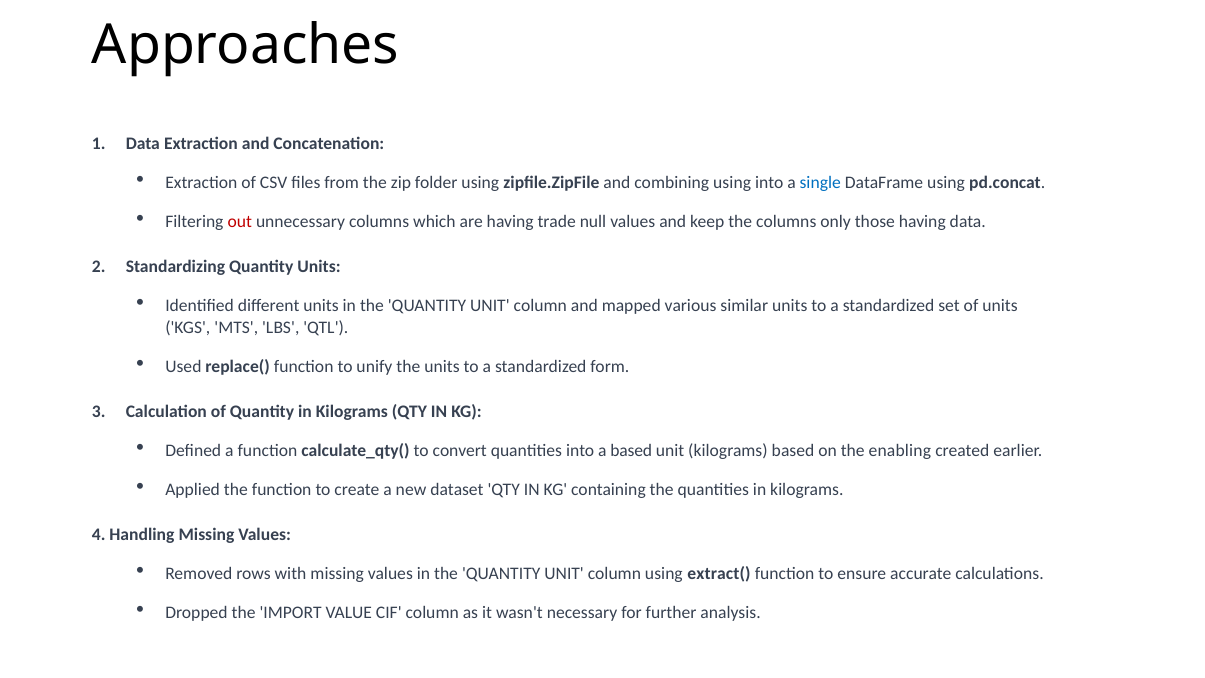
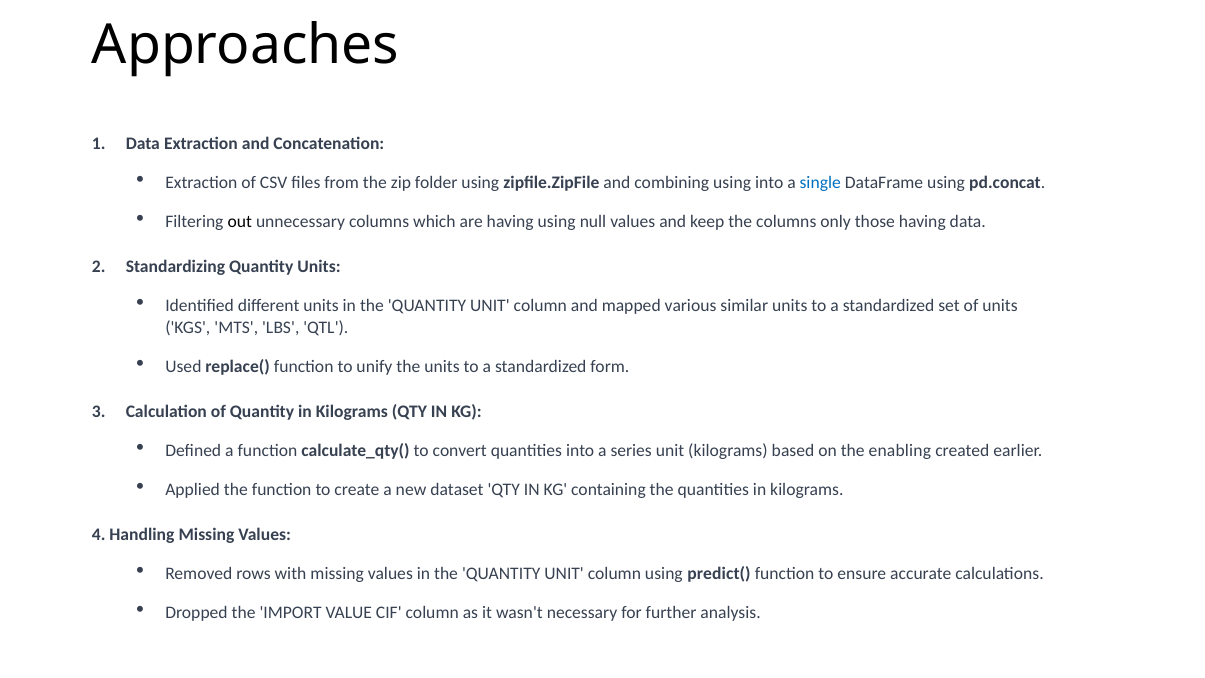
out colour: red -> black
having trade: trade -> using
a based: based -> series
extract(: extract( -> predict(
